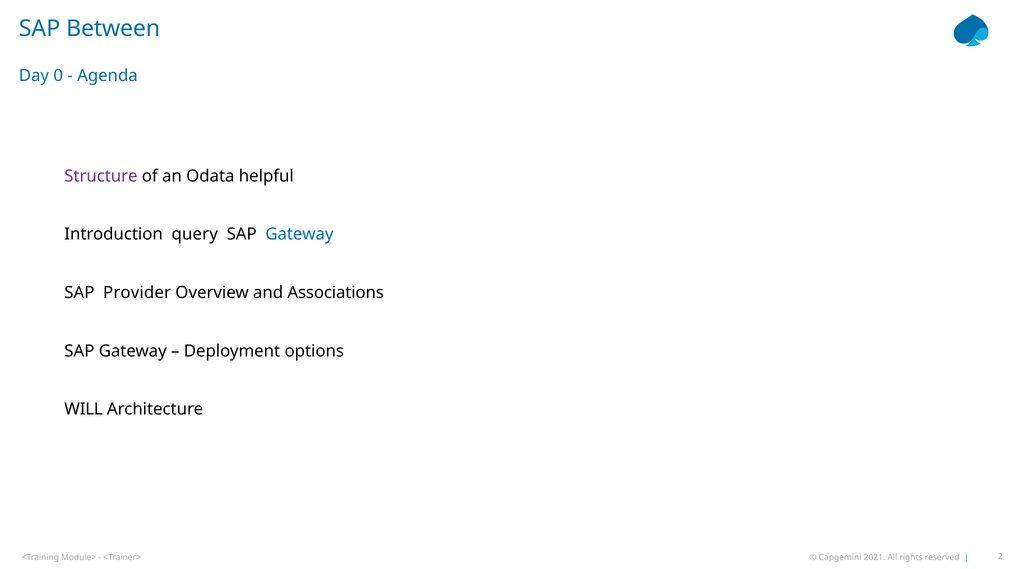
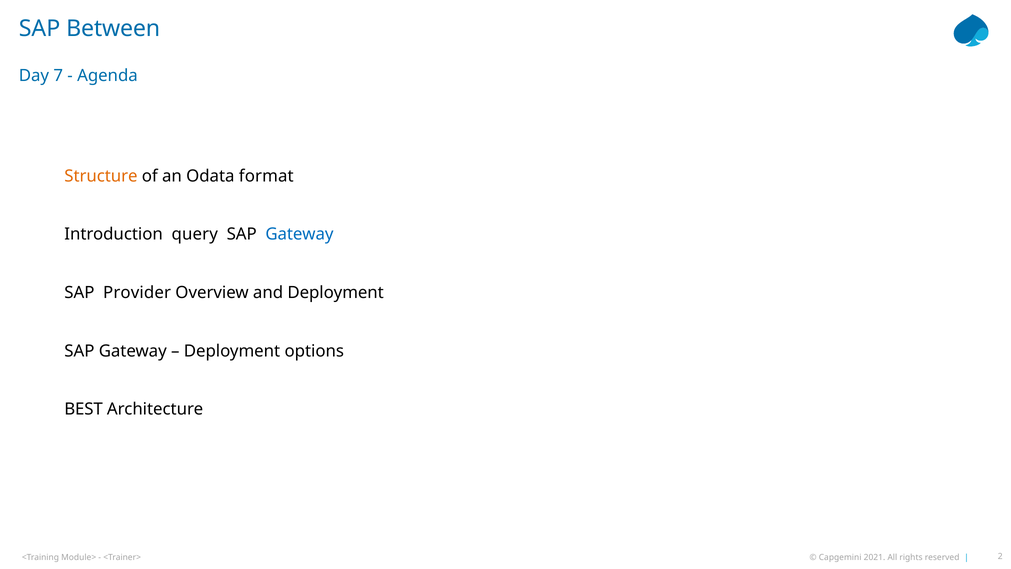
0: 0 -> 7
Structure colour: purple -> orange
helpful: helpful -> format
and Associations: Associations -> Deployment
WILL: WILL -> BEST
